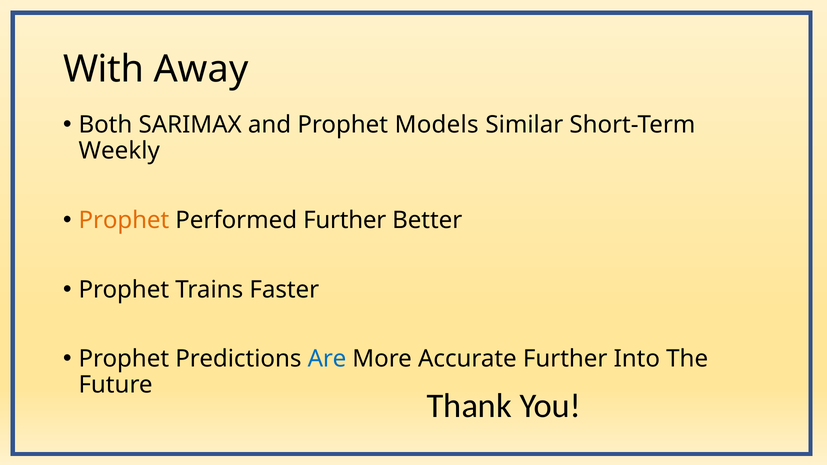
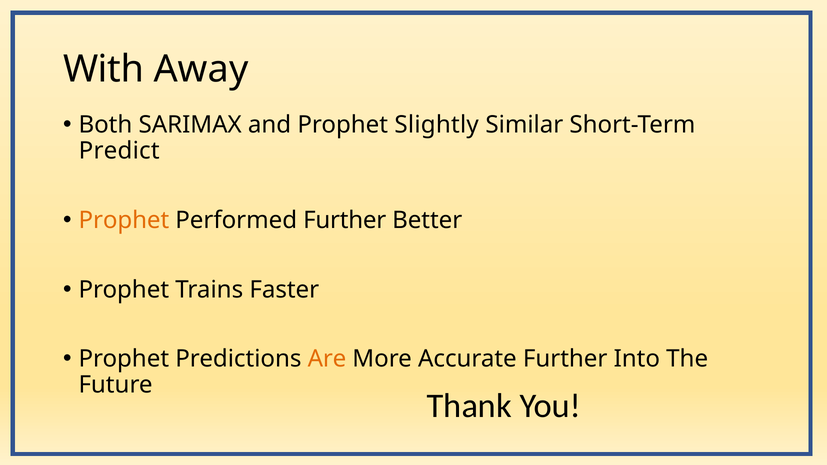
Models: Models -> Slightly
Weekly: Weekly -> Predict
Are colour: blue -> orange
